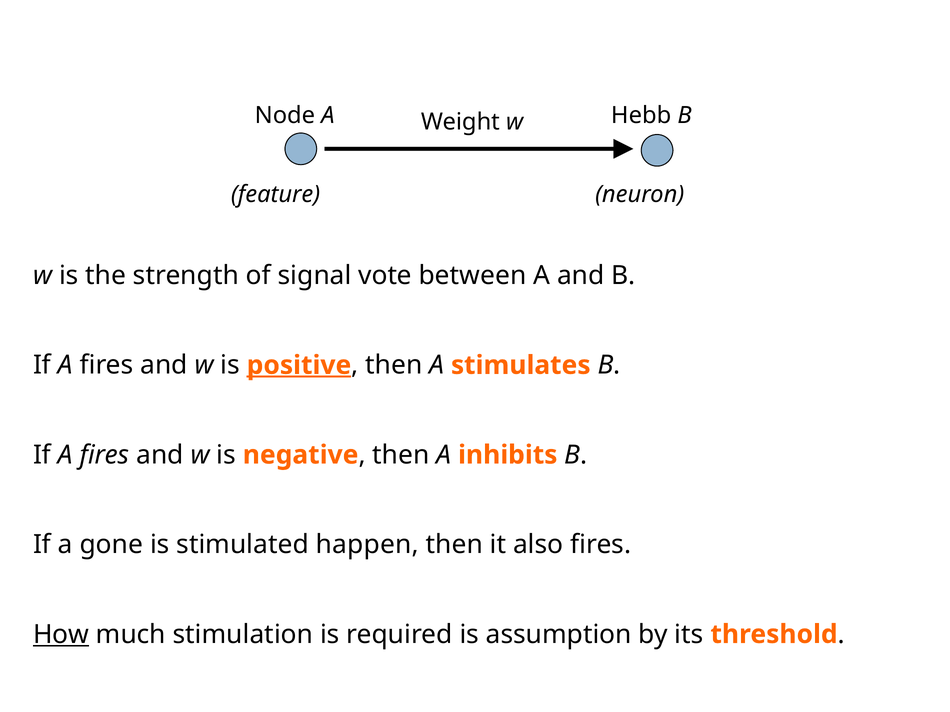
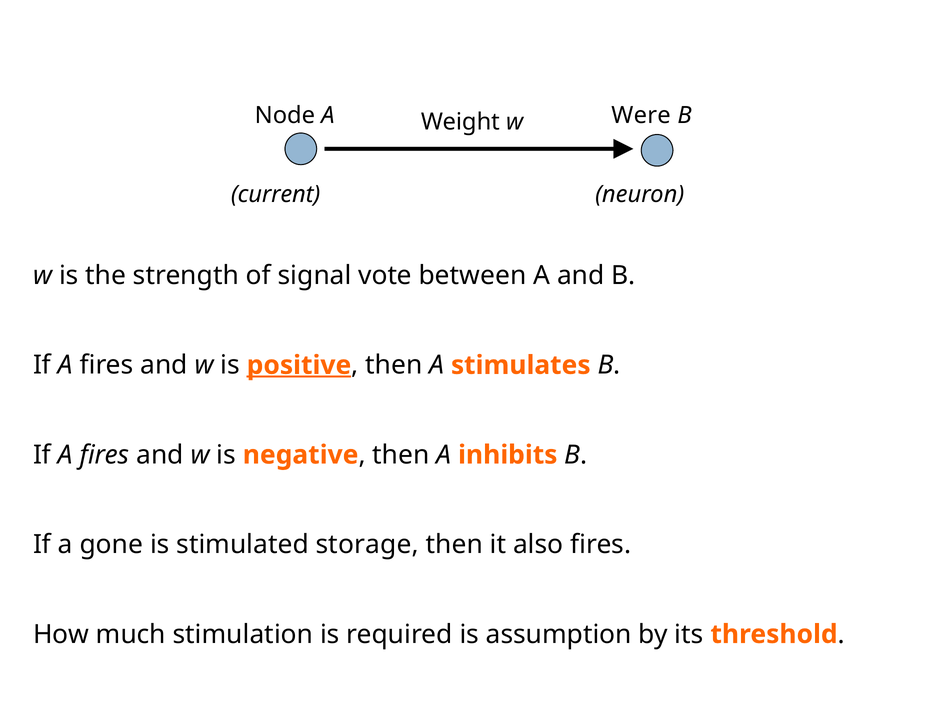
Hebb: Hebb -> Were
feature: feature -> current
happen: happen -> storage
How underline: present -> none
